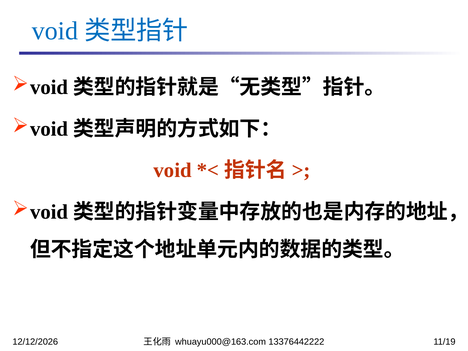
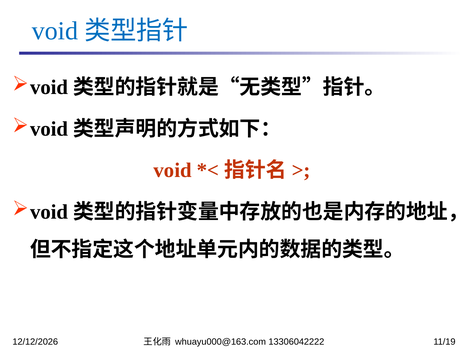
13376442222: 13376442222 -> 13306042222
